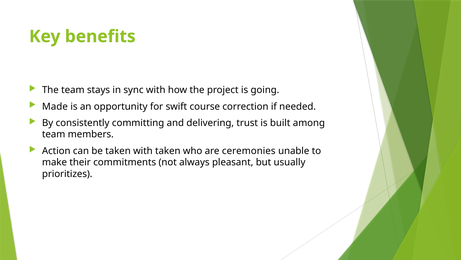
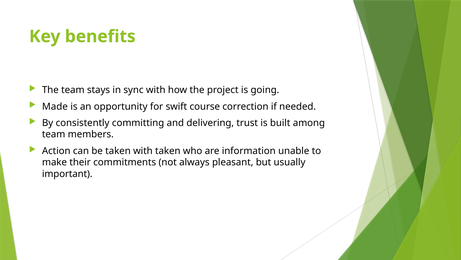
ceremonies: ceremonies -> information
prioritizes: prioritizes -> important
